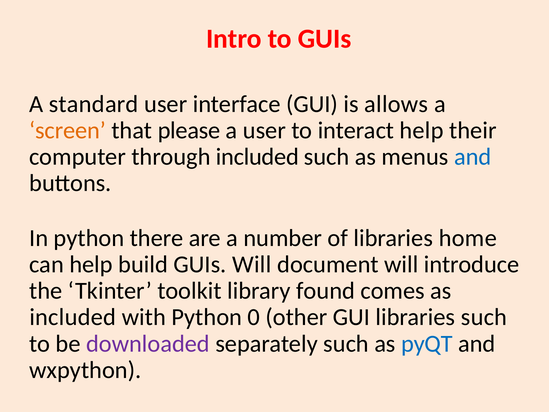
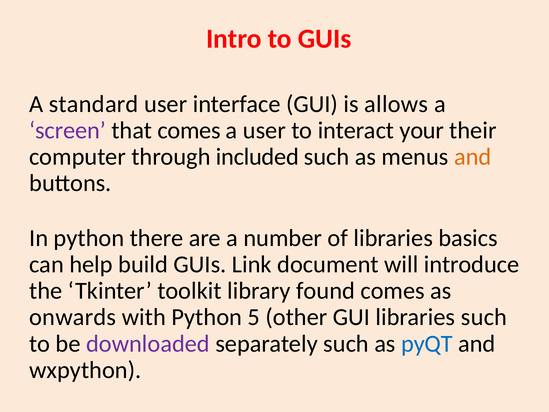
screen colour: orange -> purple
that please: please -> comes
interact help: help -> your
and at (473, 157) colour: blue -> orange
home: home -> basics
GUIs Will: Will -> Link
included at (73, 317): included -> onwards
0: 0 -> 5
